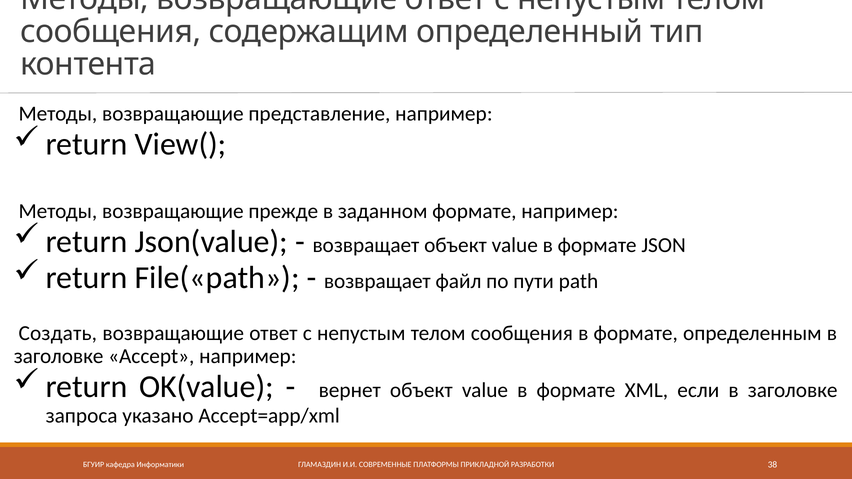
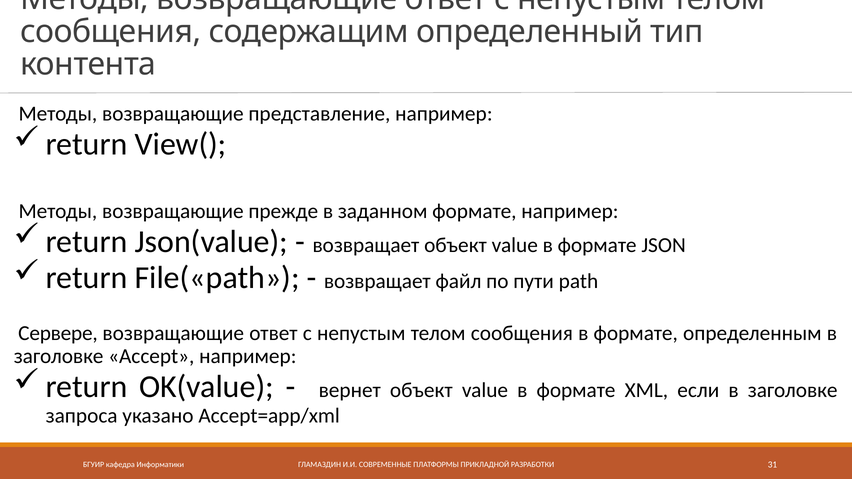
Создать: Создать -> Сервере
38: 38 -> 31
